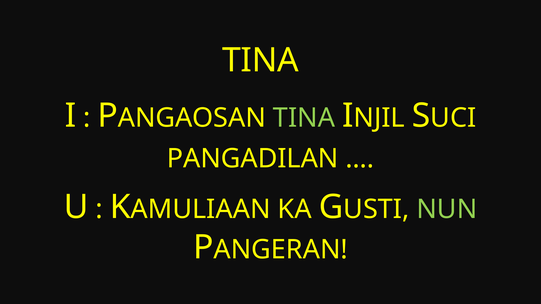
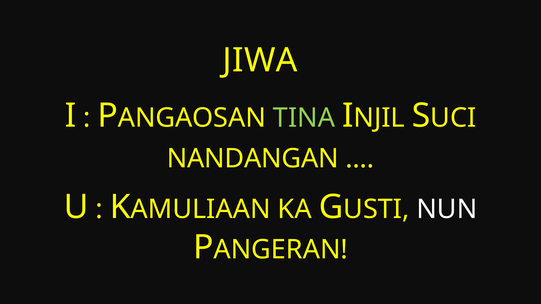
TINA at (260, 60): TINA -> JIWA
PANGADILAN: PANGADILAN -> NANDANGAN
NUN colour: light green -> white
